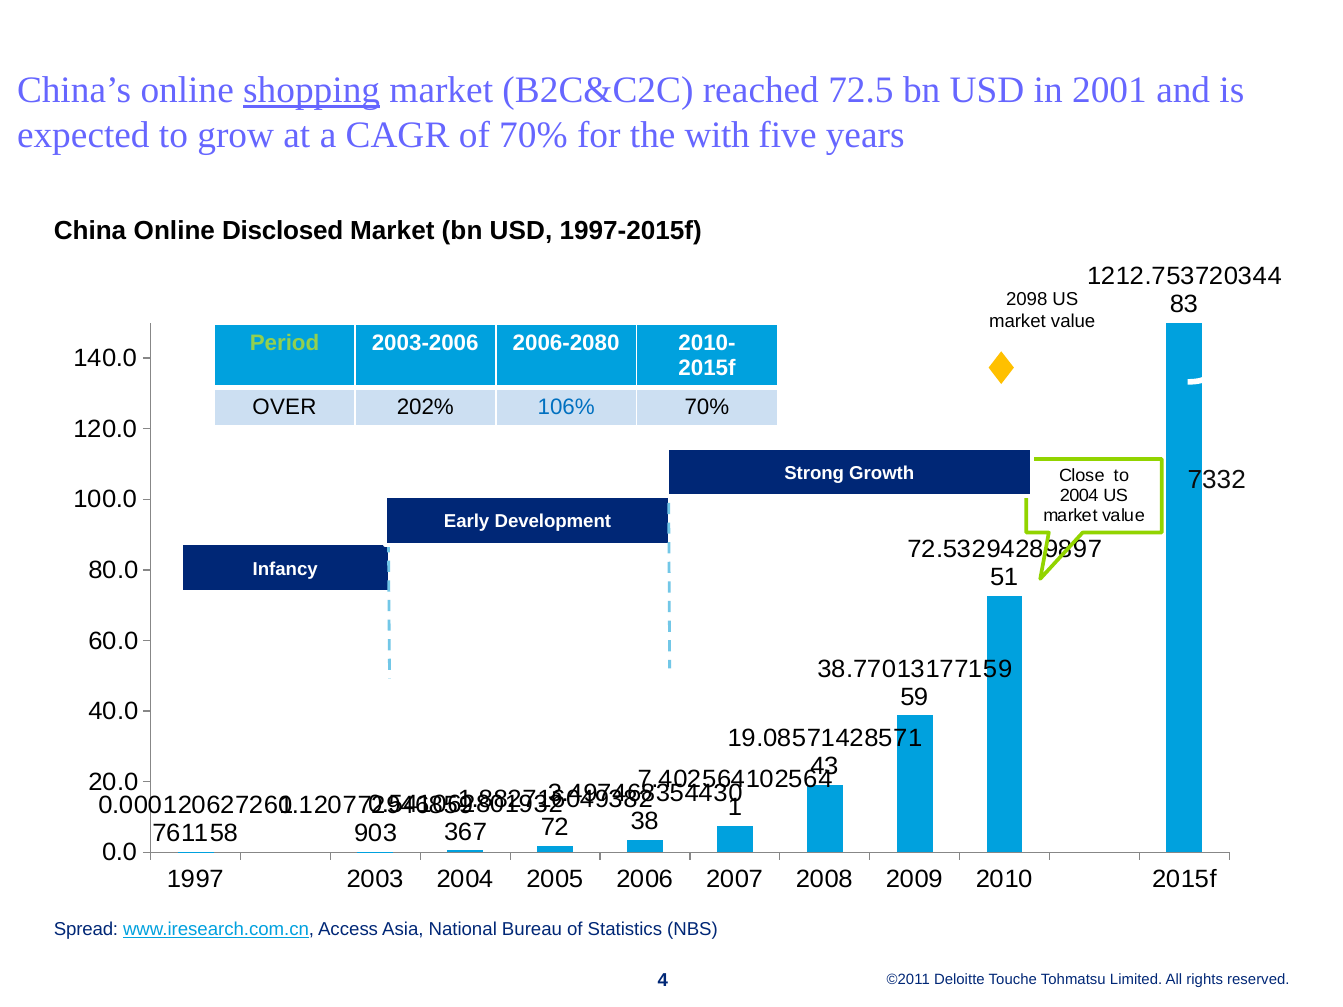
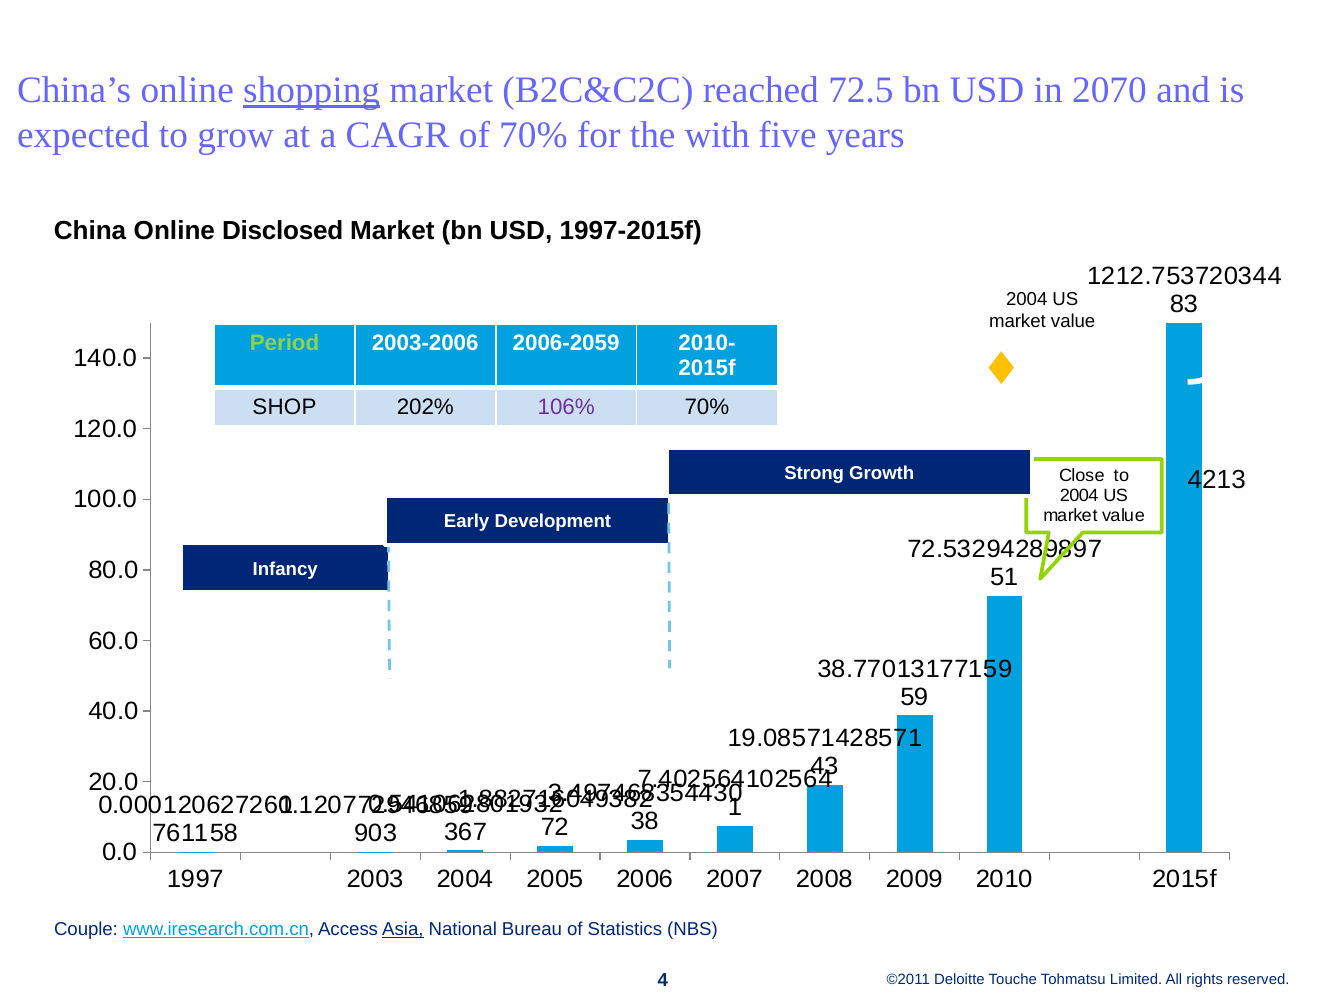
2001: 2001 -> 2070
2098 at (1027, 299): 2098 -> 2004
2006-2080: 2006-2080 -> 2006-2059
OVER: OVER -> SHOP
106% colour: blue -> purple
7332: 7332 -> 4213
Spread: Spread -> Couple
Asia underline: none -> present
